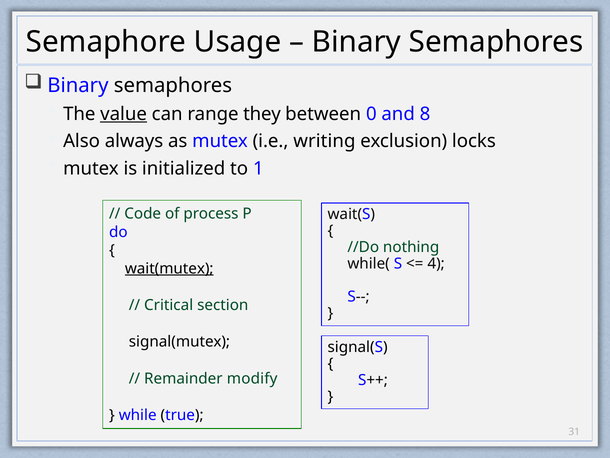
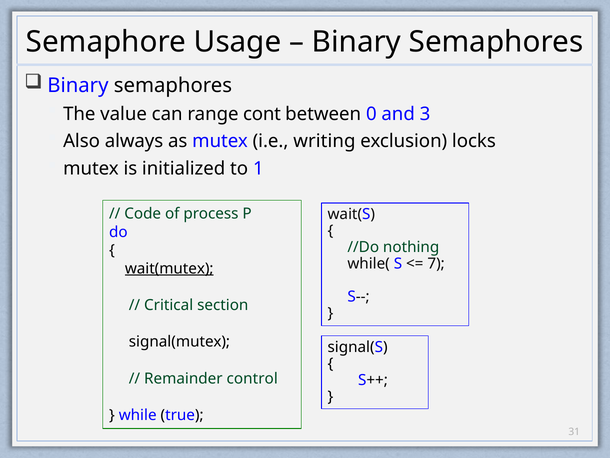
value underline: present -> none
they: they -> cont
8: 8 -> 3
4: 4 -> 7
modify: modify -> control
